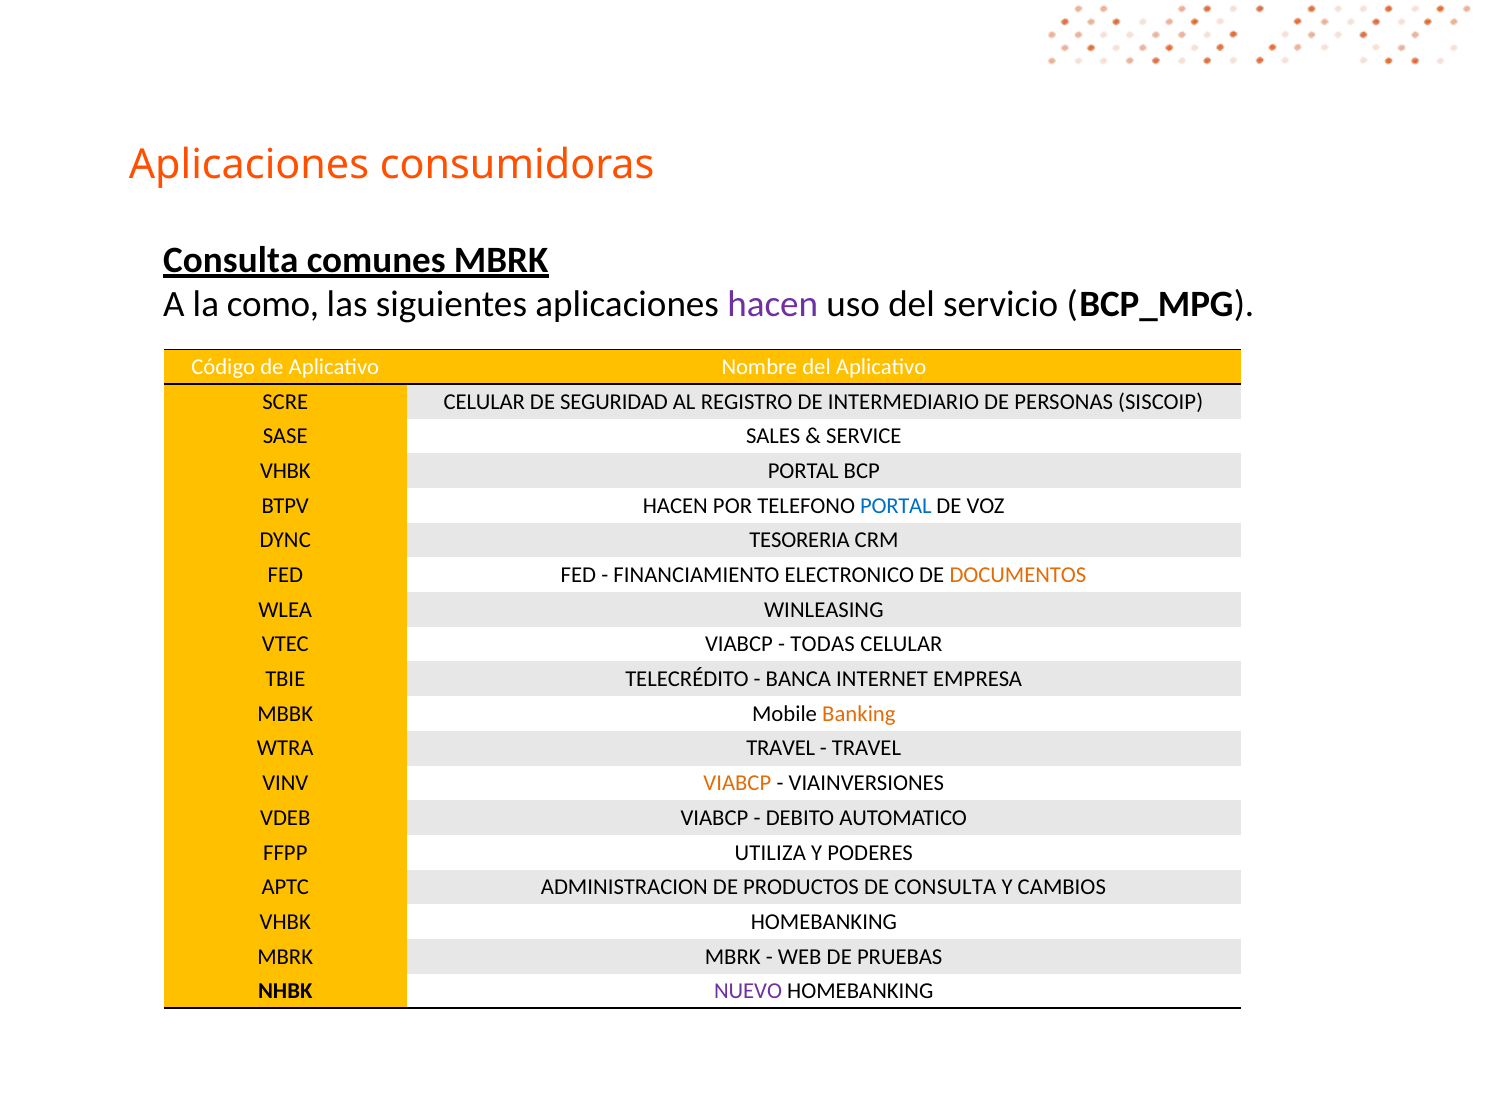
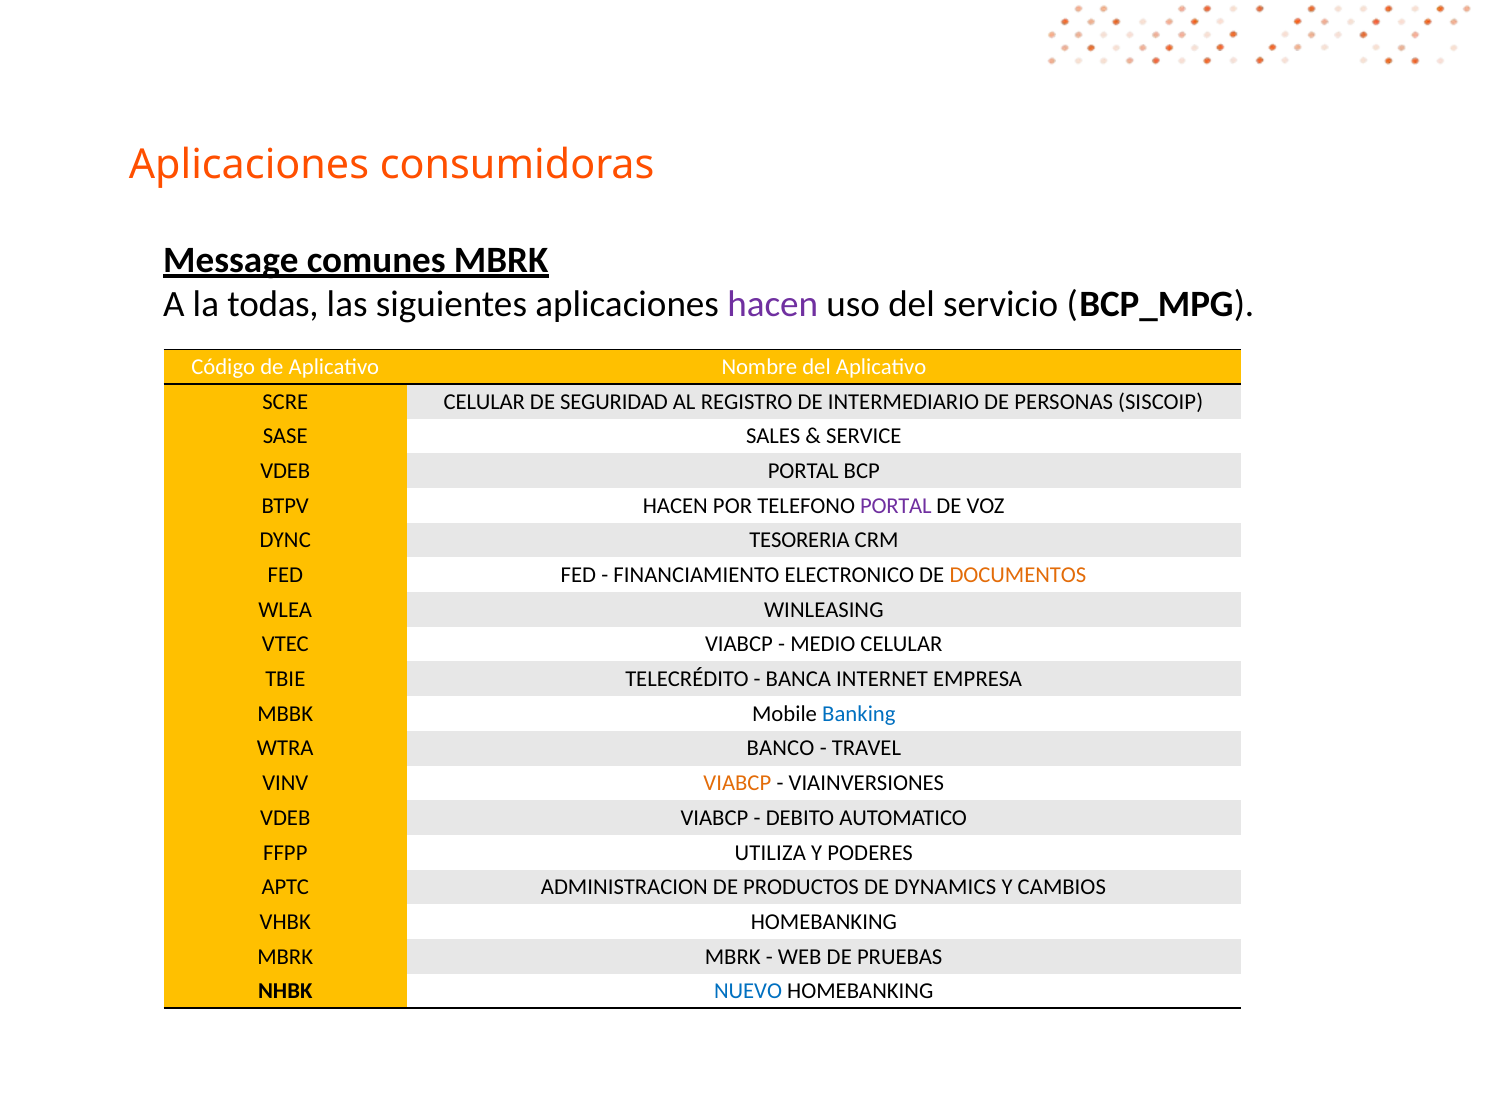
Consulta at (231, 260): Consulta -> Message
como: como -> todas
VHBK at (285, 471): VHBK -> VDEB
PORTAL at (896, 506) colour: blue -> purple
TODAS: TODAS -> MEDIO
Banking colour: orange -> blue
WTRA TRAVEL: TRAVEL -> BANCO
DE CONSULTA: CONSULTA -> DYNAMICS
NUEVO colour: purple -> blue
